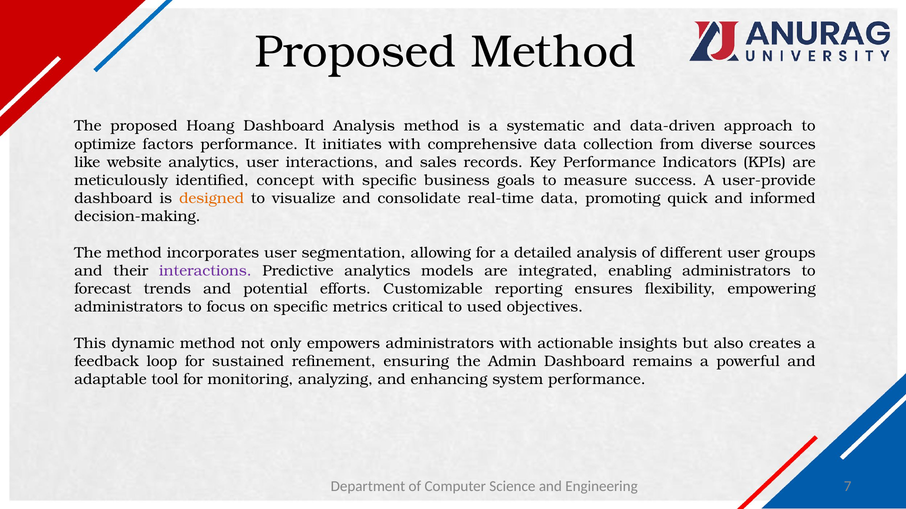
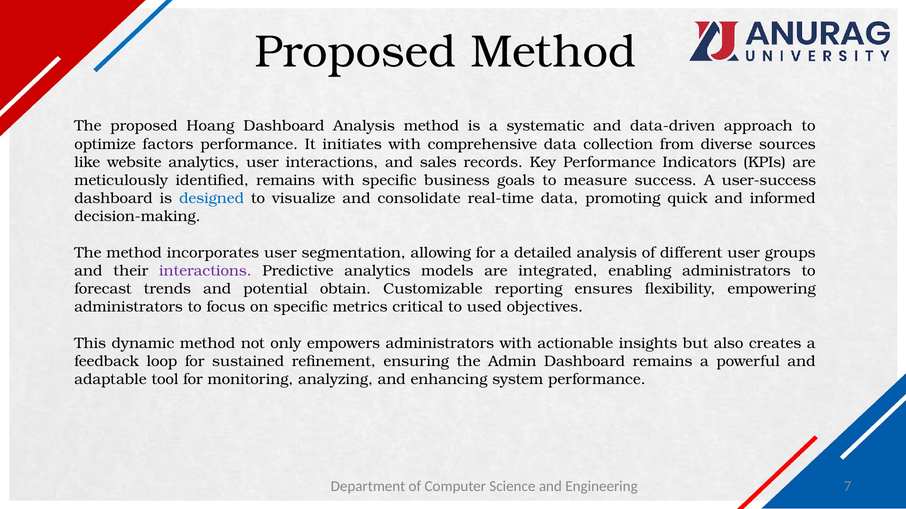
identified concept: concept -> remains
user-provide: user-provide -> user-success
designed colour: orange -> blue
efforts: efforts -> obtain
